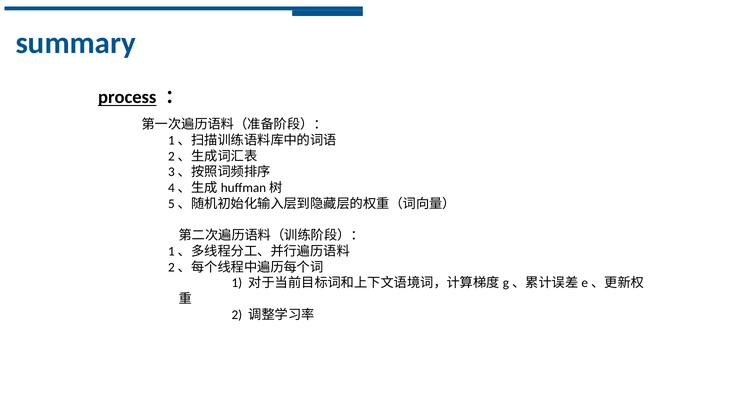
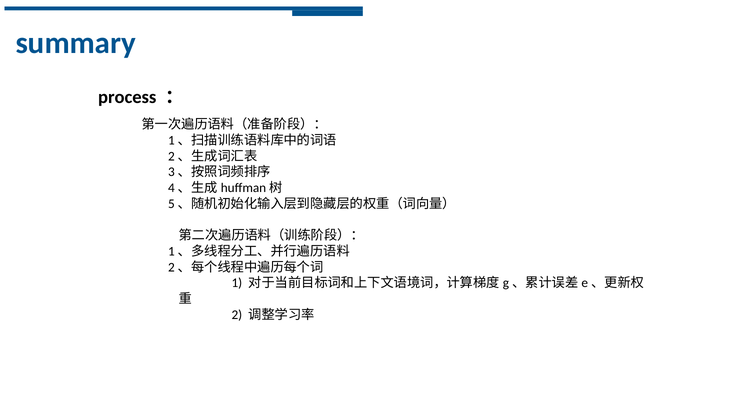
process underline: present -> none
